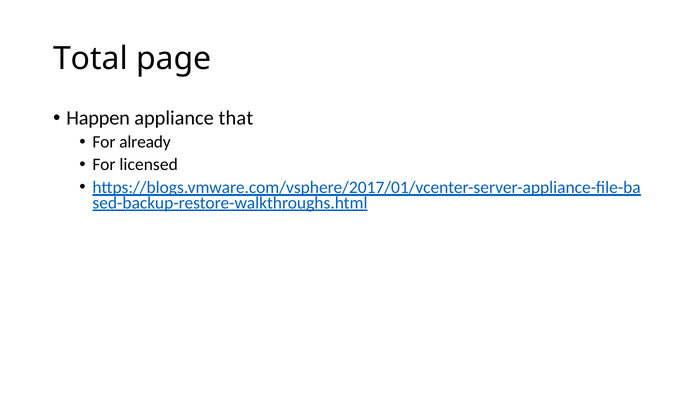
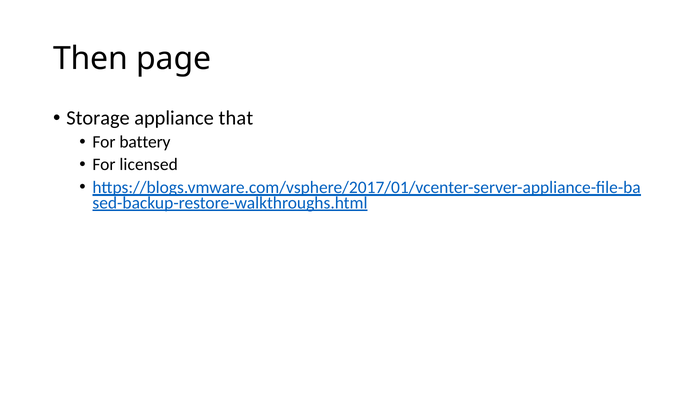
Total: Total -> Then
Happen: Happen -> Storage
already: already -> battery
